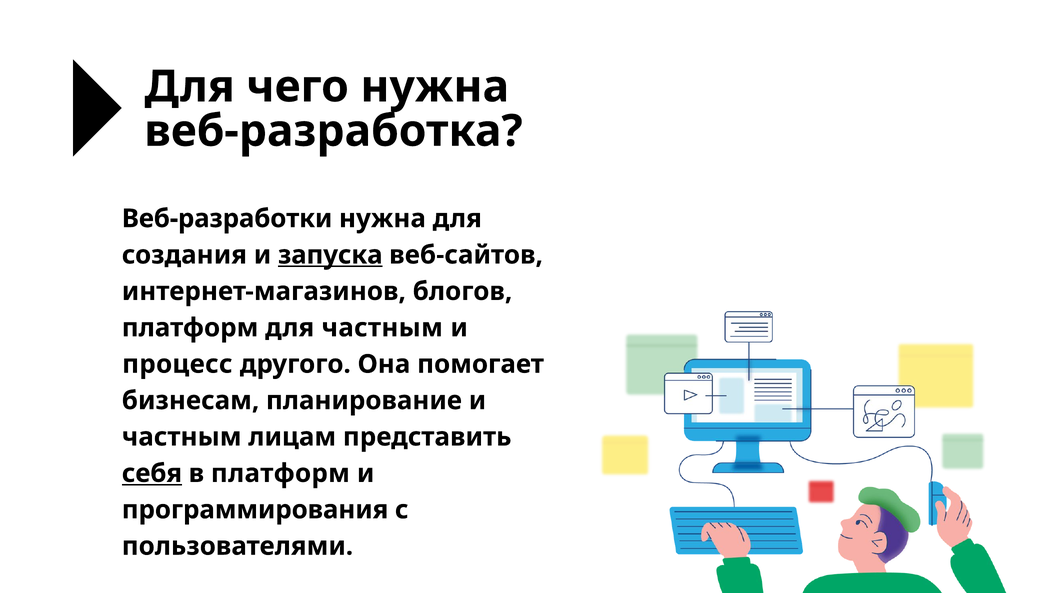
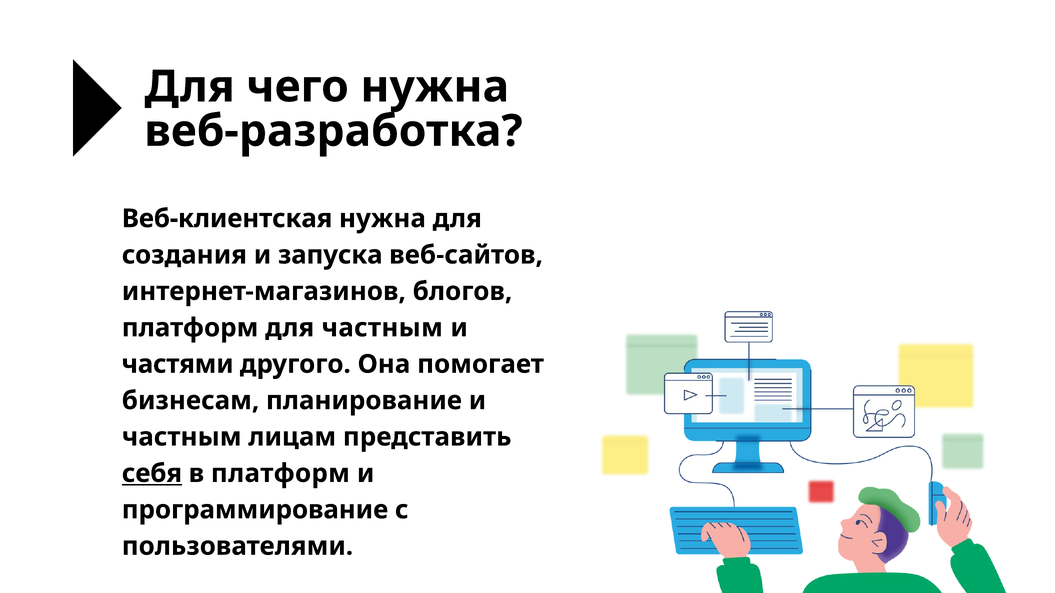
Веб-разработки: Веб-разработки -> Веб-клиентская
запуска underline: present -> none
процесс: процесс -> частями
программирования: программирования -> программирование
